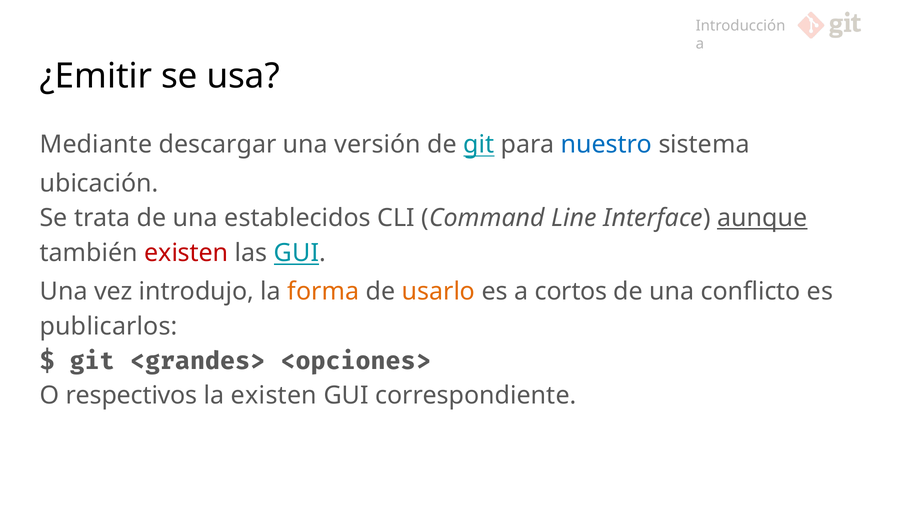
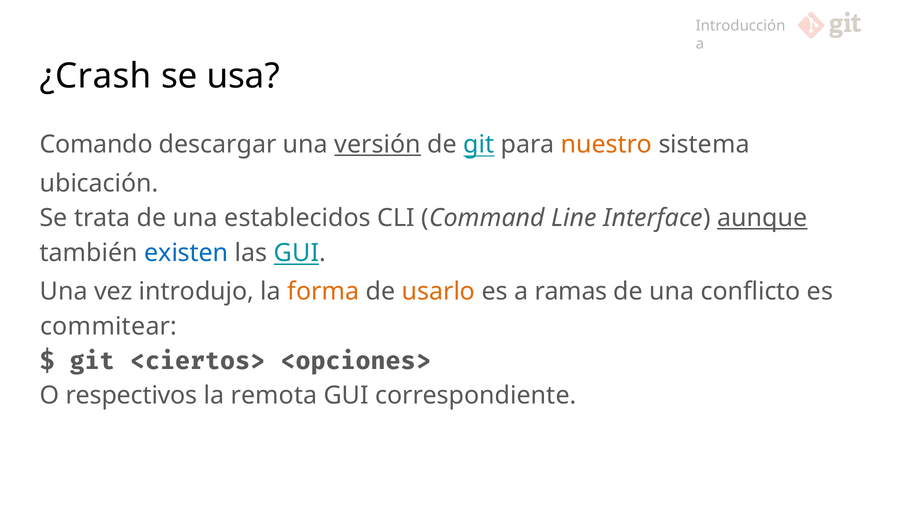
¿Emitir: ¿Emitir -> ¿Crash
Mediante: Mediante -> Comando
versión underline: none -> present
nuestro colour: blue -> orange
existen at (186, 253) colour: red -> blue
cortos: cortos -> ramas
publicarlos: publicarlos -> commitear
<grandes>: <grandes> -> <ciertos>
la existen: existen -> remota
